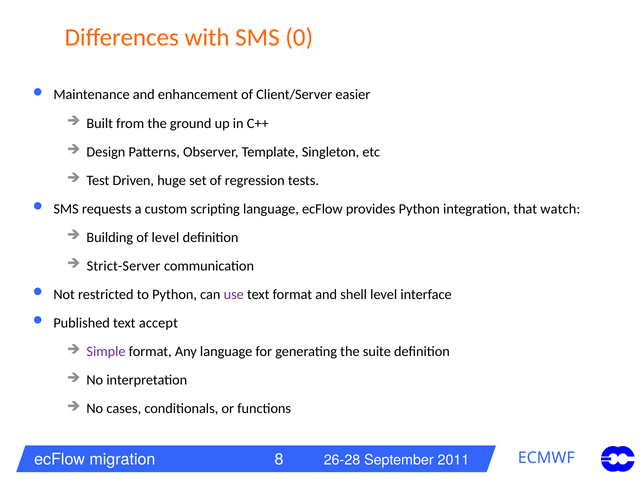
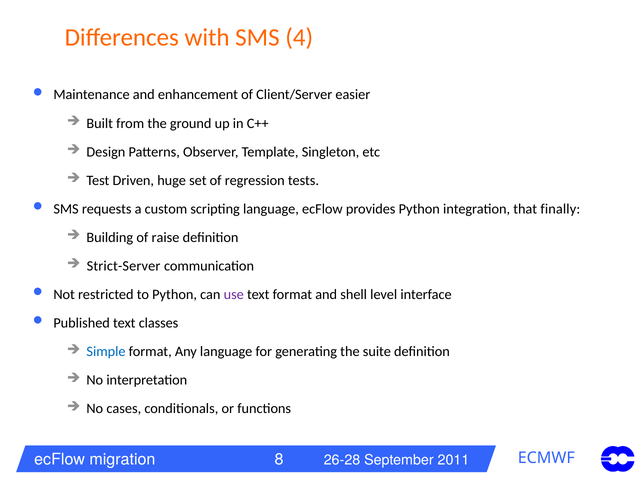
0: 0 -> 4
watch: watch -> finally
of level: level -> raise
accept: accept -> classes
Simple colour: purple -> blue
